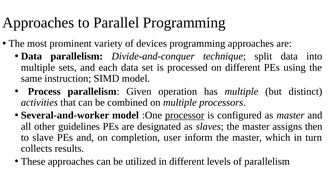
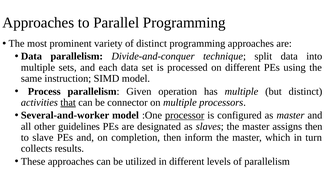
of devices: devices -> distinct
that underline: none -> present
combined: combined -> connector
completion user: user -> then
